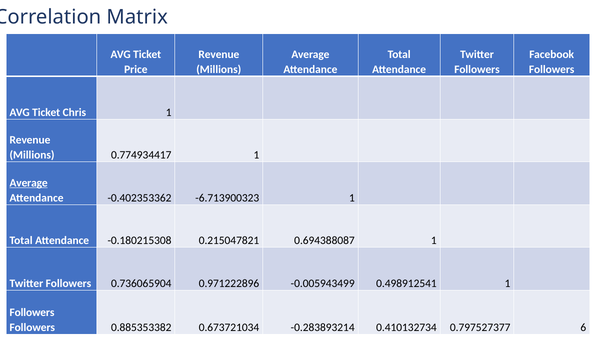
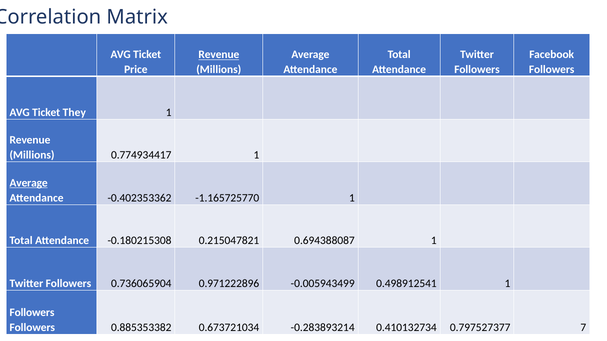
Revenue at (219, 55) underline: none -> present
Chris: Chris -> They
-6.713900323: -6.713900323 -> -1.165725770
6: 6 -> 7
